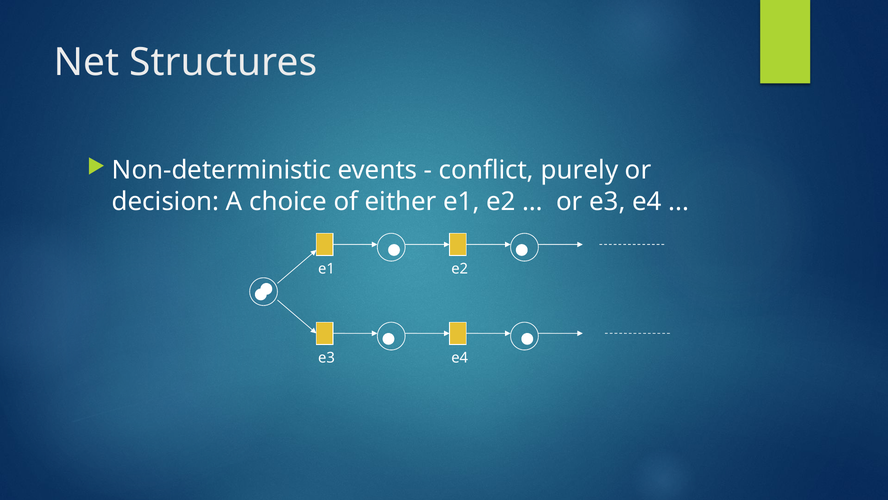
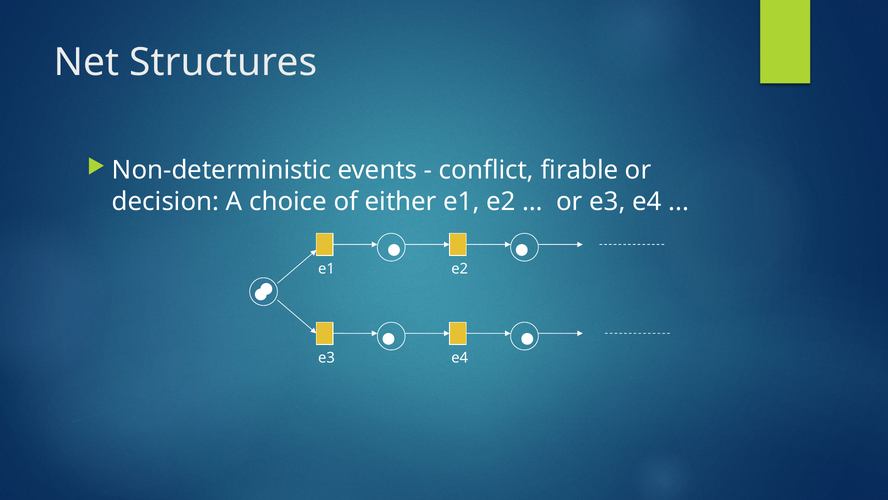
purely: purely -> firable
